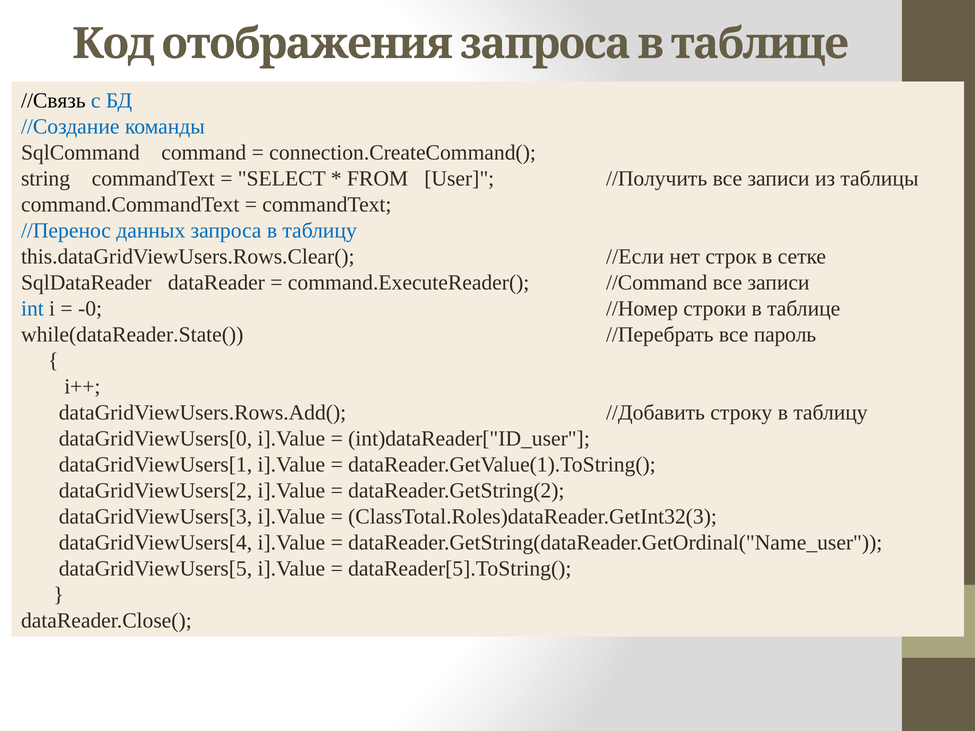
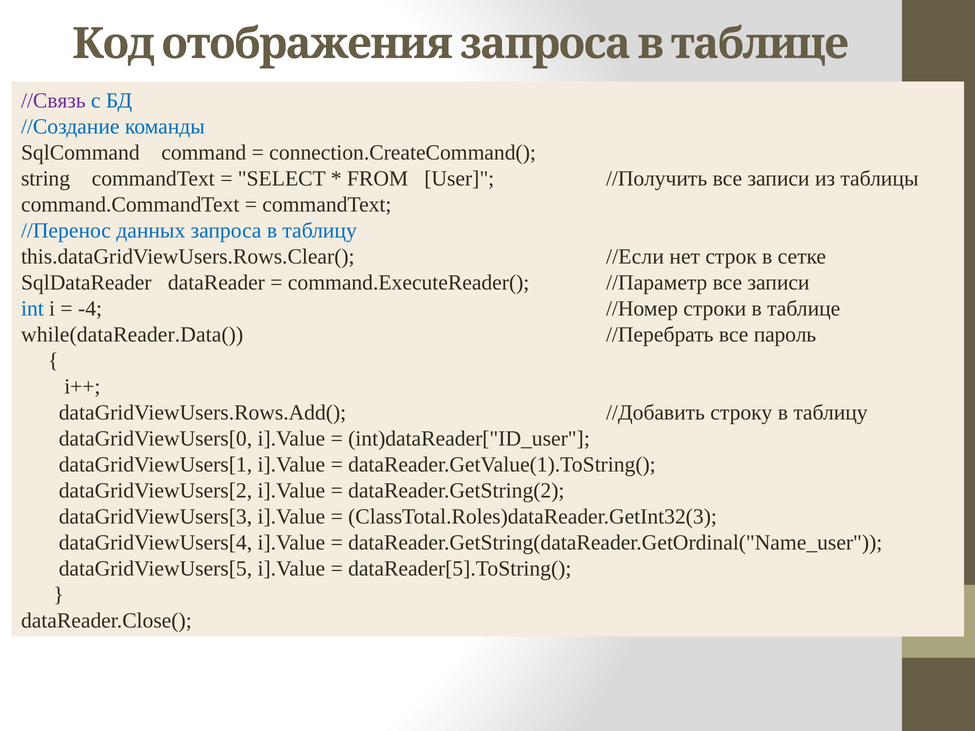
//Связь colour: black -> purple
//Command: //Command -> //Параметр
-0: -0 -> -4
while(dataReader.State(: while(dataReader.State( -> while(dataReader.Data(
